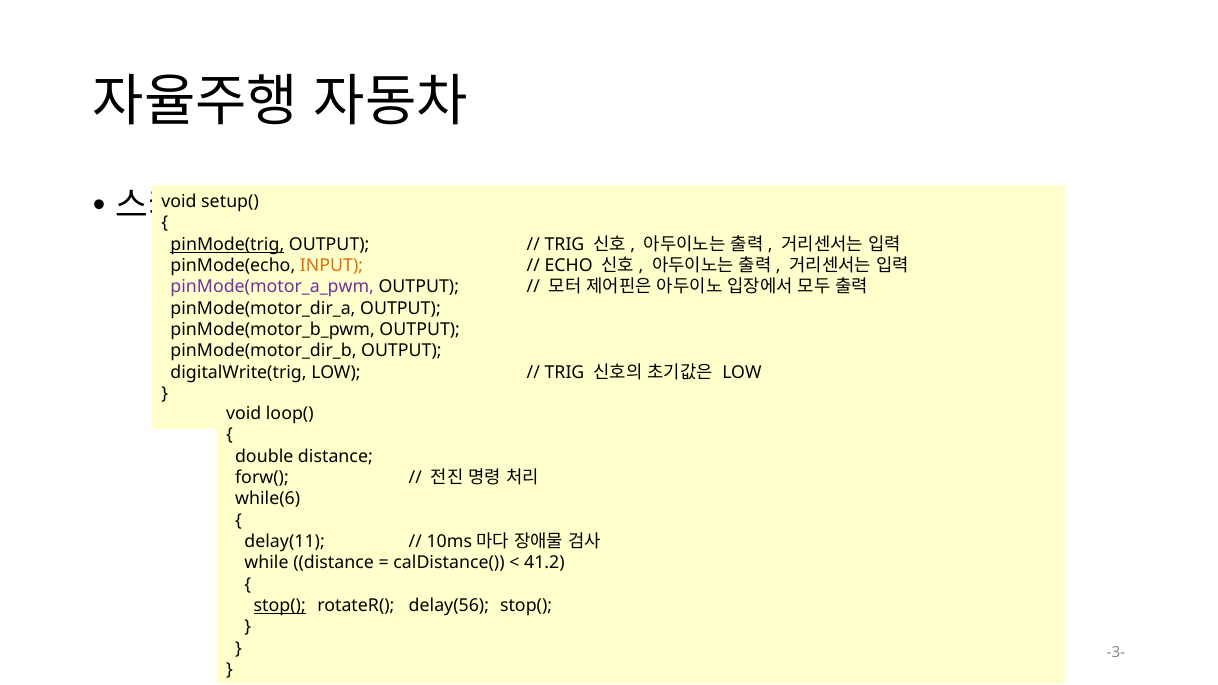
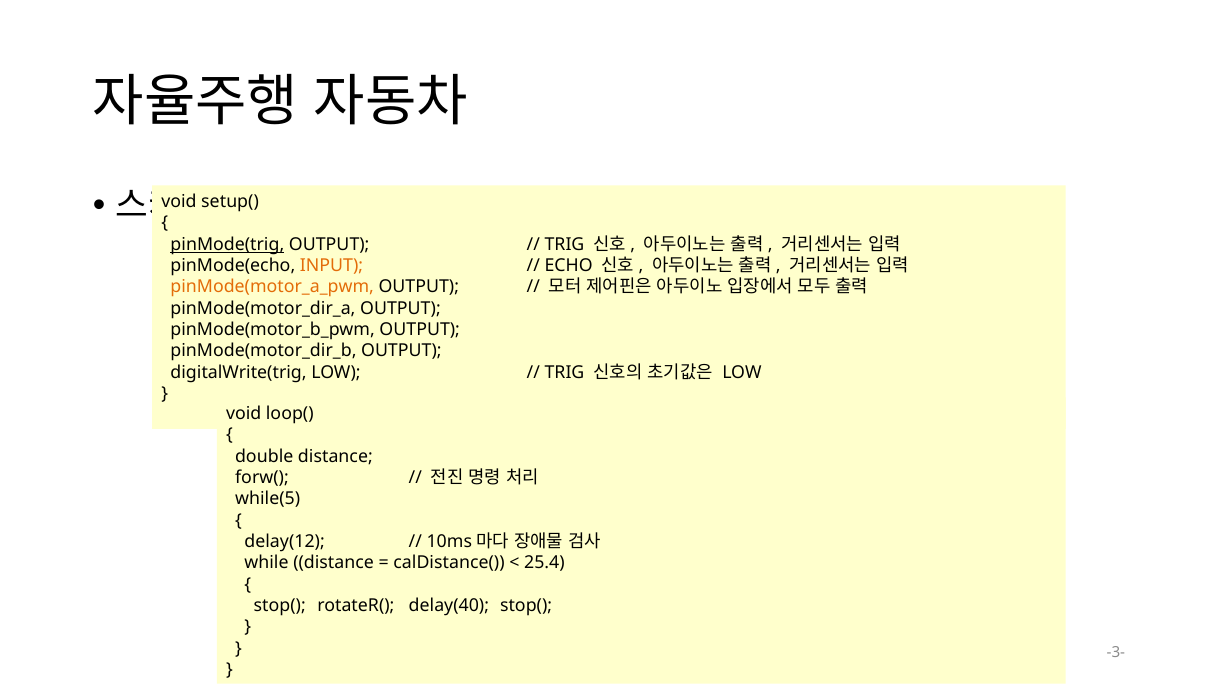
pinMode(motor_a_pwm colour: purple -> orange
while(6: while(6 -> while(5
delay(11: delay(11 -> delay(12
41.2: 41.2 -> 25.4
stop( at (280, 606) underline: present -> none
delay(56: delay(56 -> delay(40
